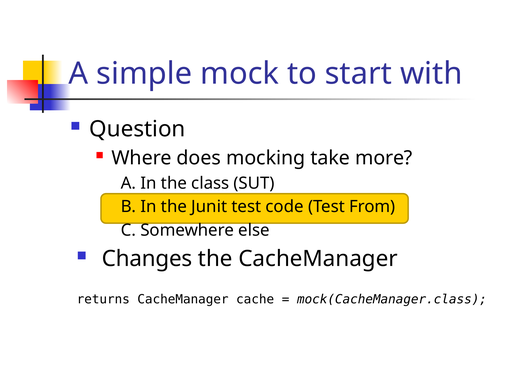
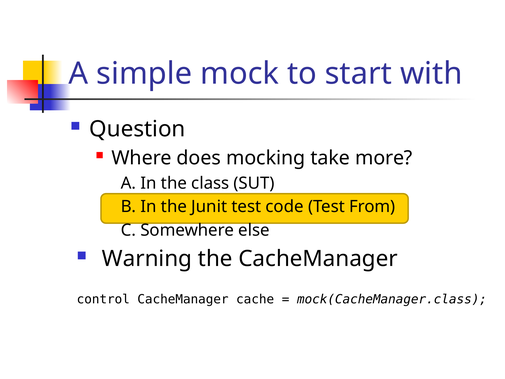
Changes: Changes -> Warning
returns: returns -> control
